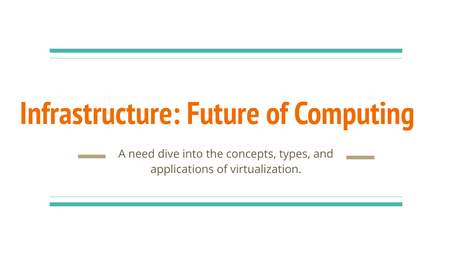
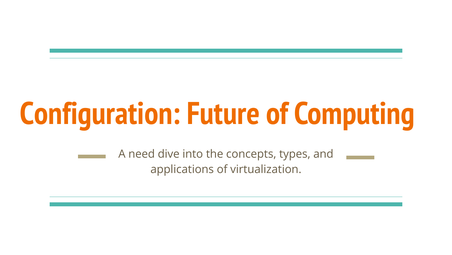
Infrastructure: Infrastructure -> Configuration
